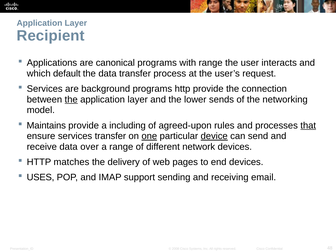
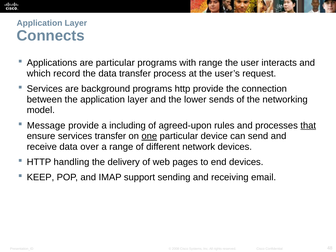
Recipient: Recipient -> Connects
are canonical: canonical -> particular
default: default -> record
the at (71, 99) underline: present -> none
Maintains: Maintains -> Message
device underline: present -> none
matches: matches -> handling
USES: USES -> KEEP
